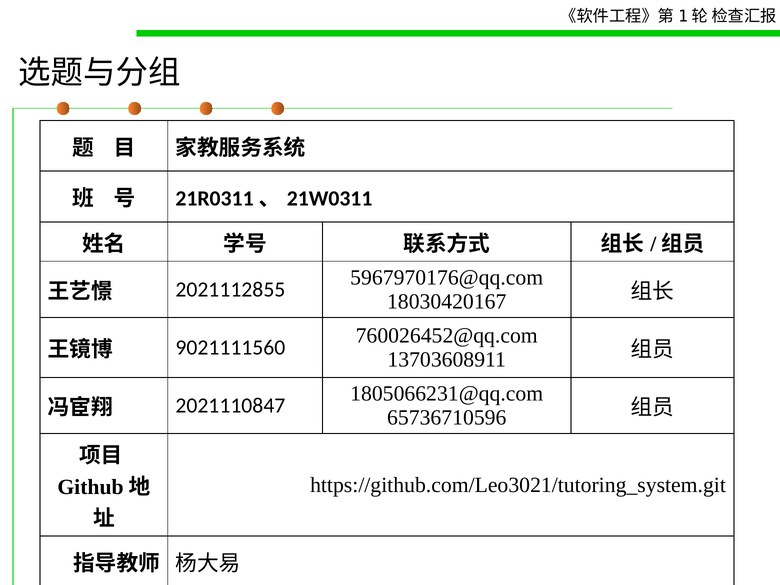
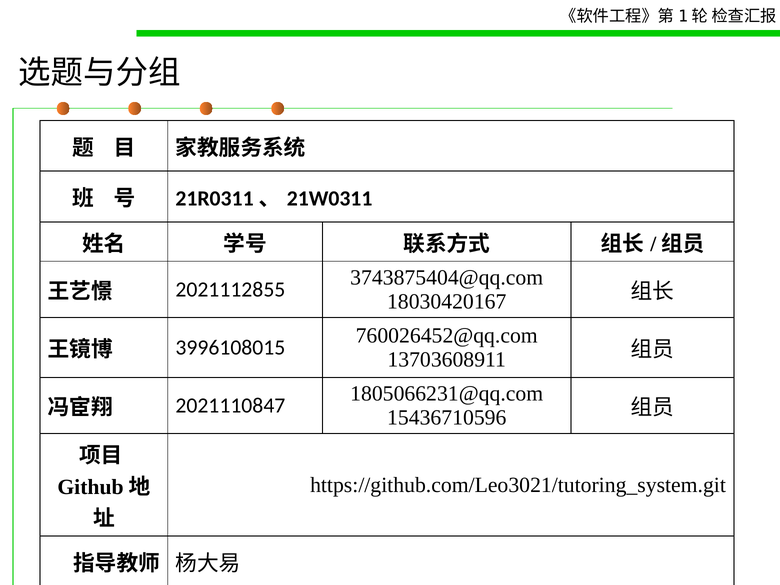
5967970176@qq.com: 5967970176@qq.com -> 3743875404@qq.com
9021111560: 9021111560 -> 3996108015
65736710596: 65736710596 -> 15436710596
